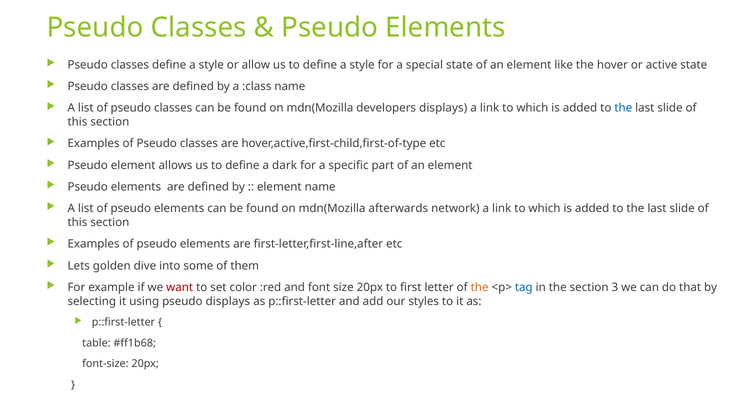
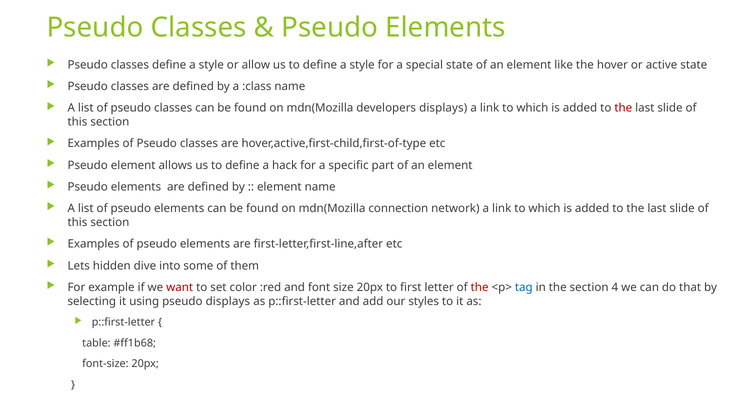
the at (623, 108) colour: blue -> red
dark: dark -> hack
afterwards: afterwards -> connection
golden: golden -> hidden
the at (480, 287) colour: orange -> red
3: 3 -> 4
